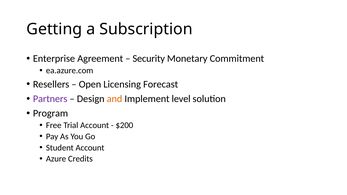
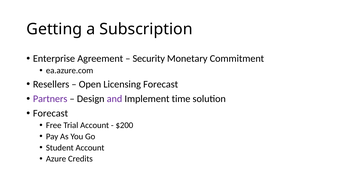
and colour: orange -> purple
level: level -> time
Program at (51, 113): Program -> Forecast
